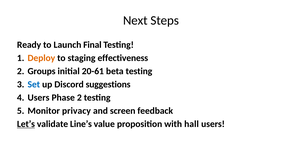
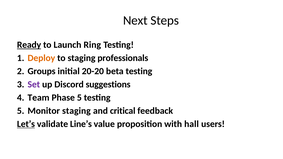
Ready underline: none -> present
Final: Final -> Ring
effectiveness: effectiveness -> professionals
20-61: 20-61 -> 20-20
Set colour: blue -> purple
Users at (39, 98): Users -> Team
Phase 2: 2 -> 5
Monitor privacy: privacy -> staging
screen: screen -> critical
